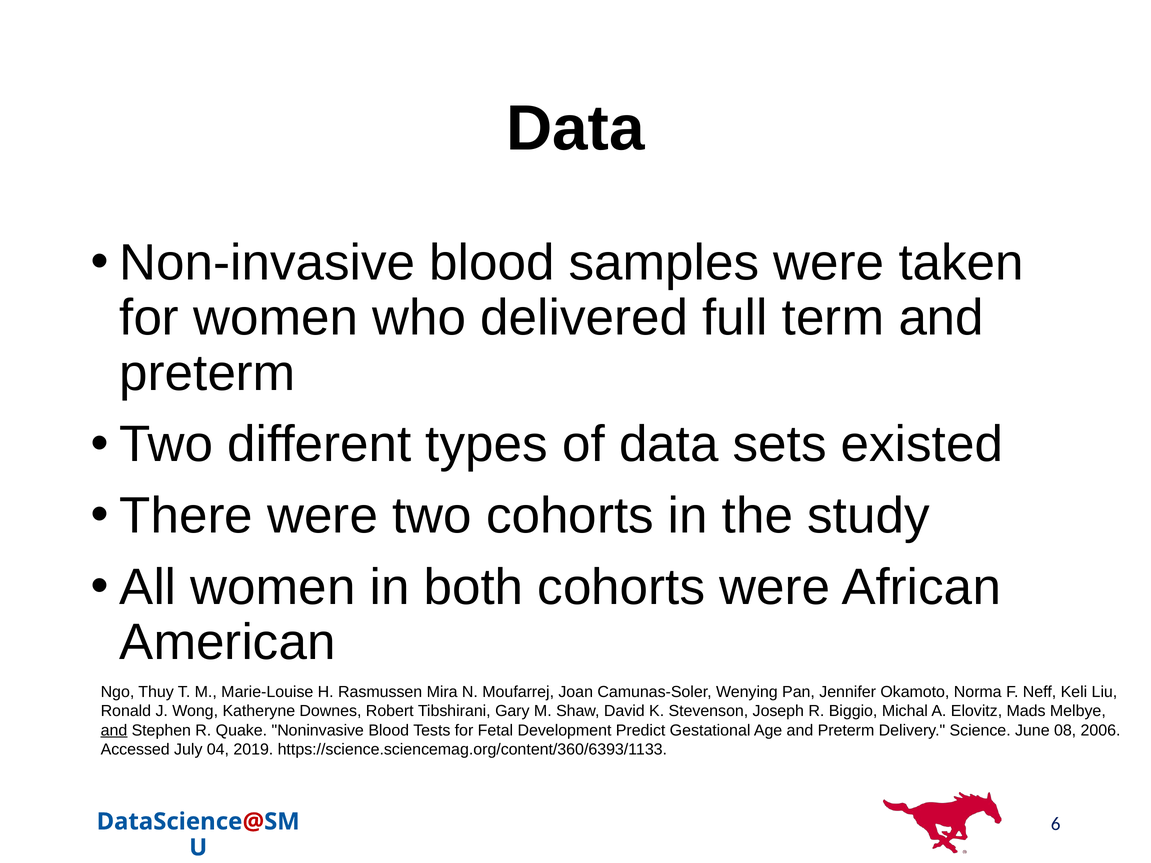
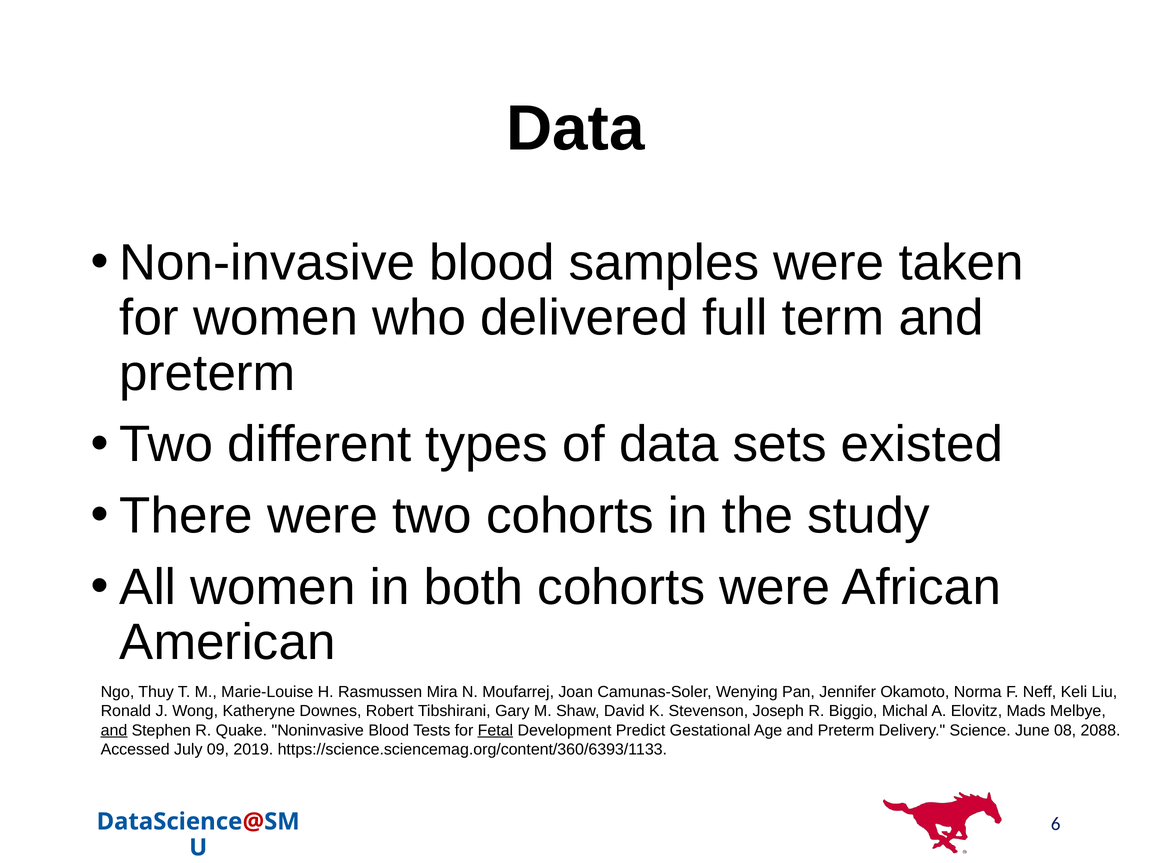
Fetal underline: none -> present
2006: 2006 -> 2088
04: 04 -> 09
